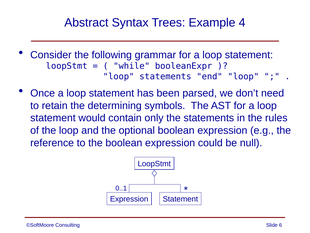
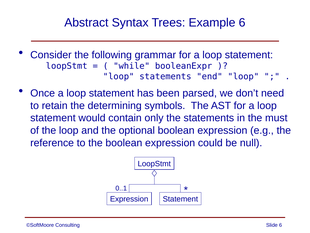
Example 4: 4 -> 6
rules: rules -> must
